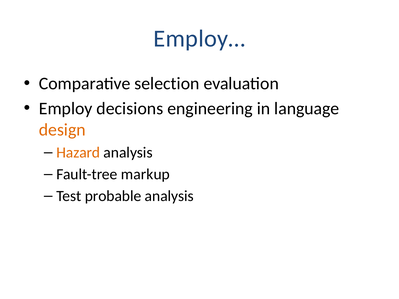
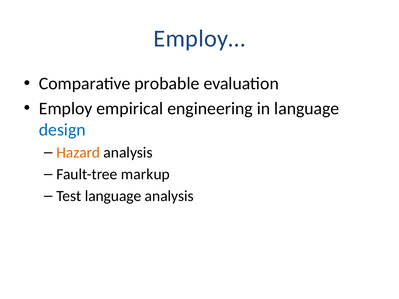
selection: selection -> probable
decisions: decisions -> empirical
design colour: orange -> blue
Test probable: probable -> language
